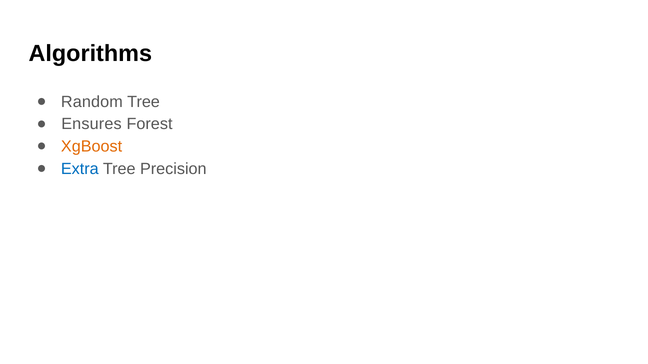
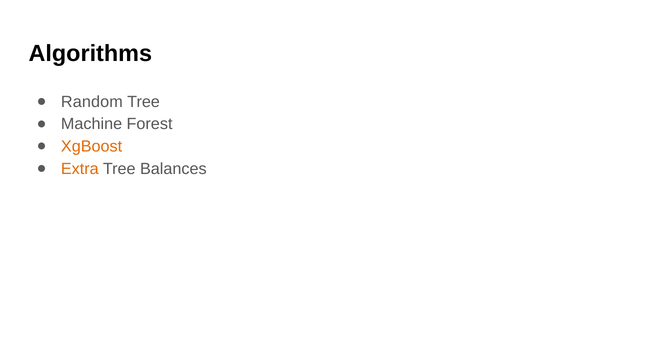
Ensures: Ensures -> Machine
Extra colour: blue -> orange
Precision: Precision -> Balances
